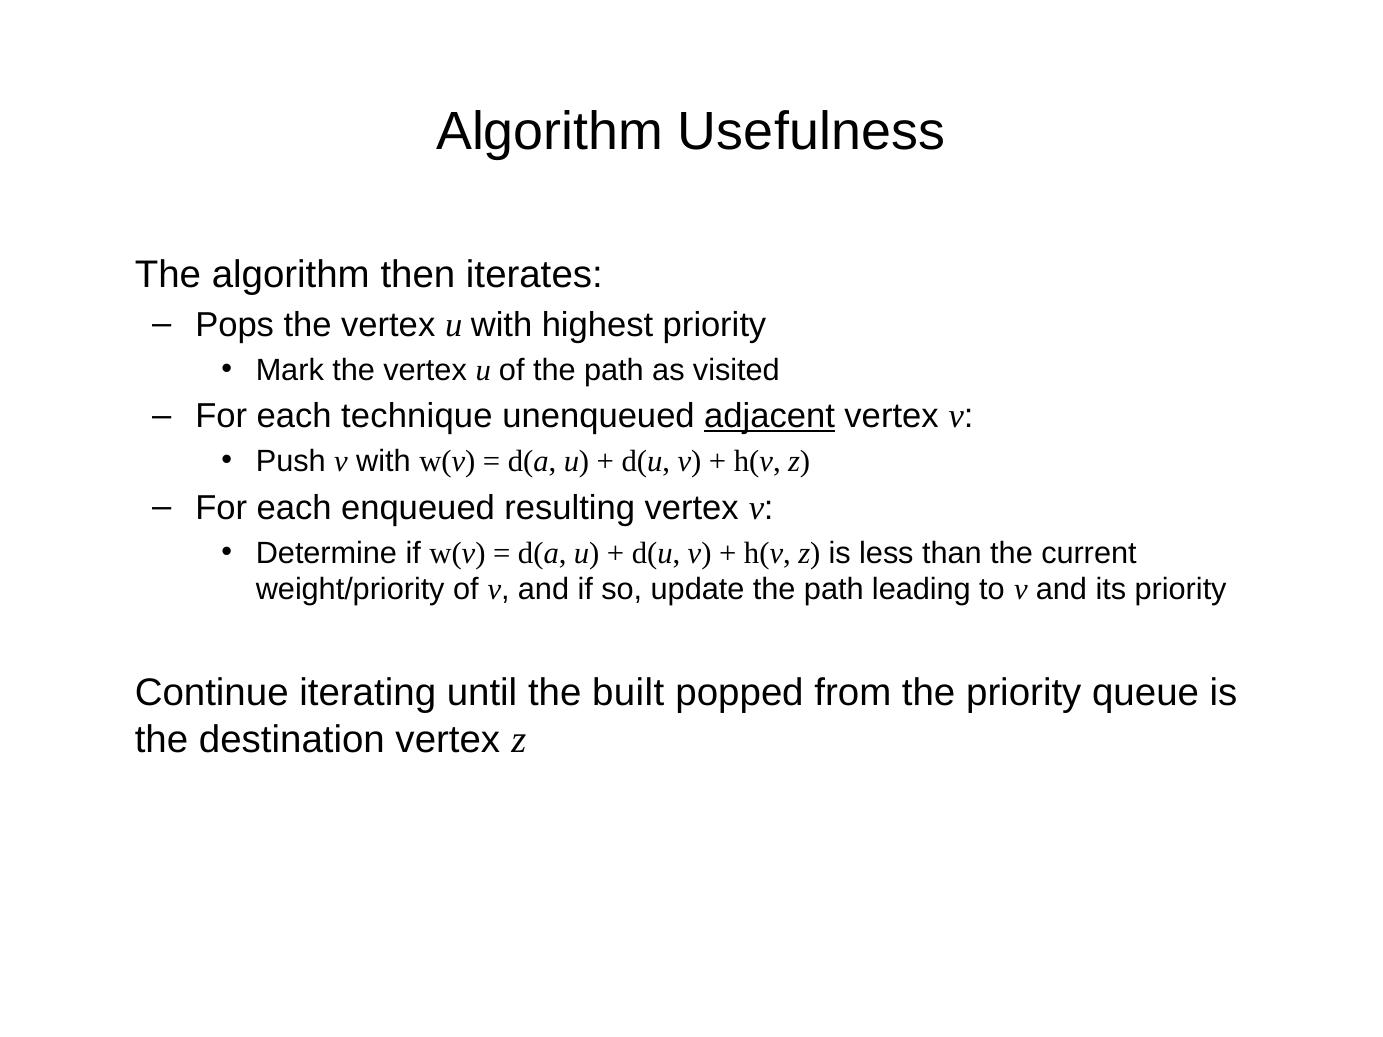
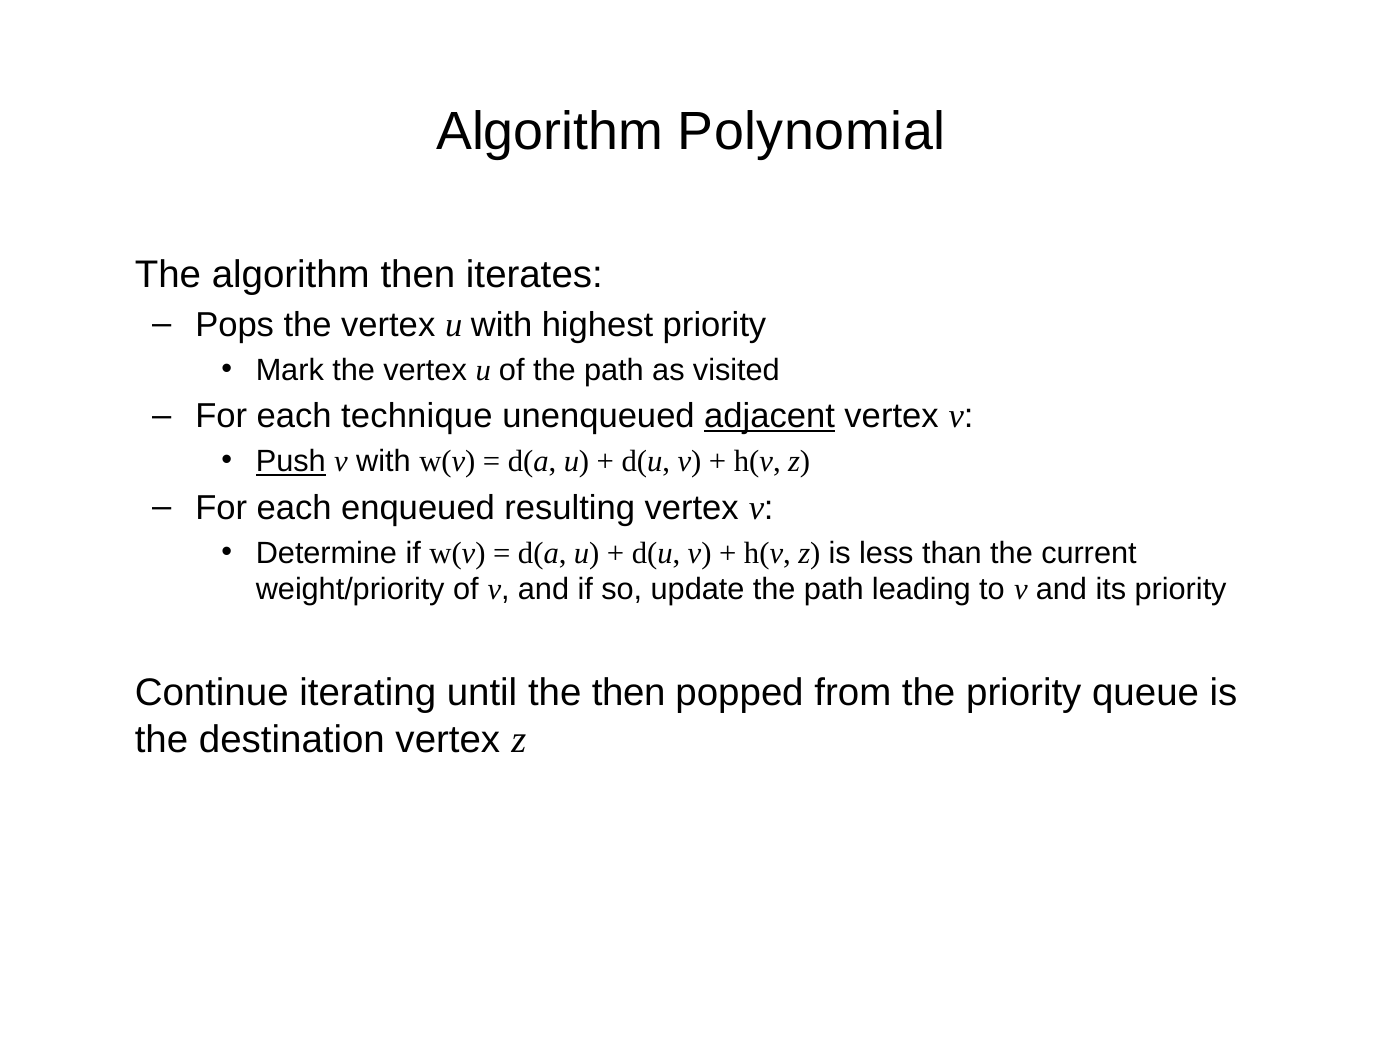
Usefulness: Usefulness -> Polynomial
Push underline: none -> present
the built: built -> then
